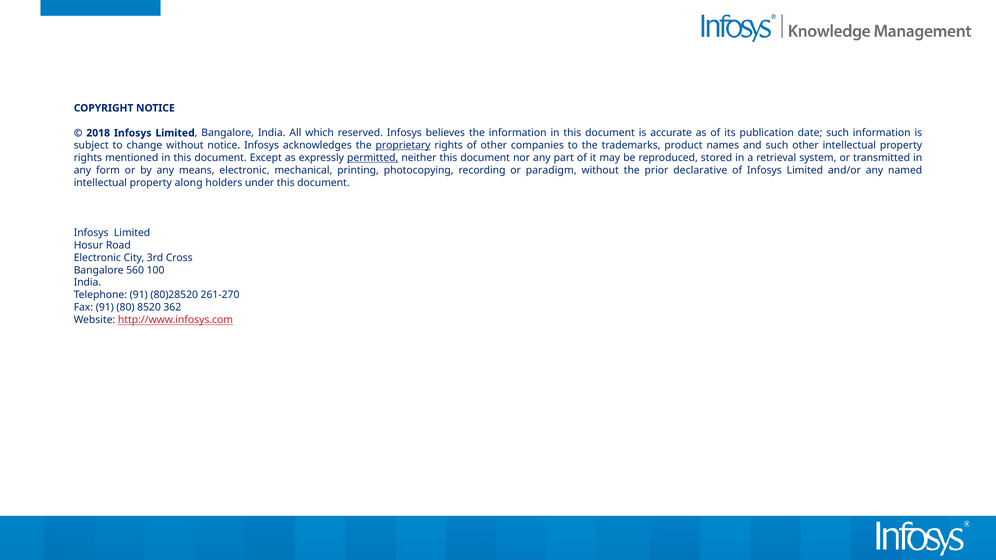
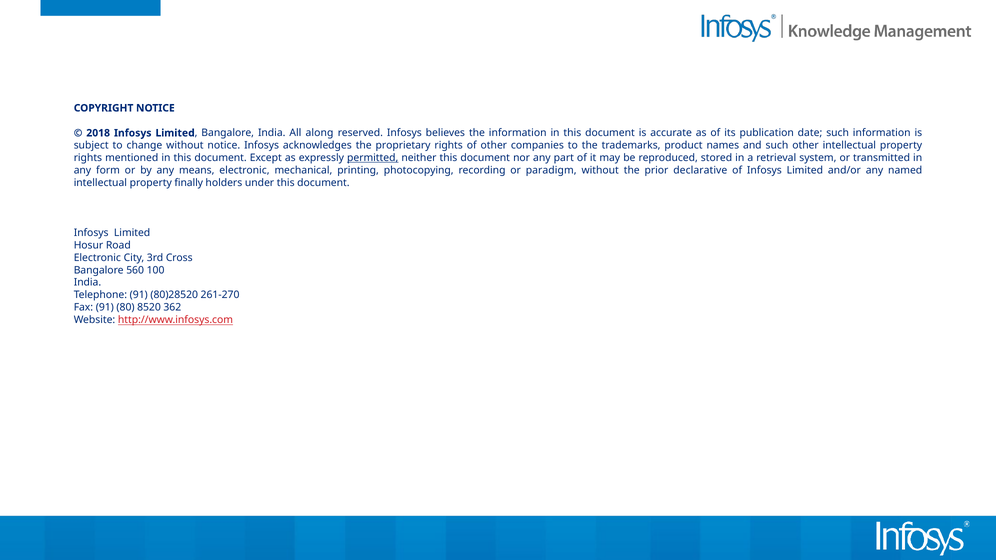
which: which -> along
proprietary underline: present -> none
along: along -> finally
